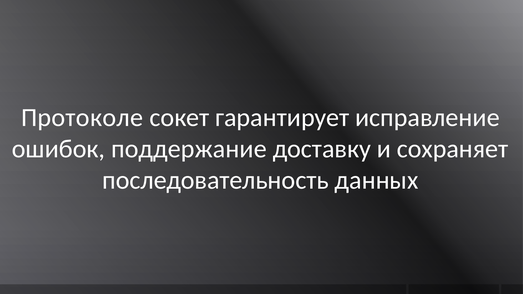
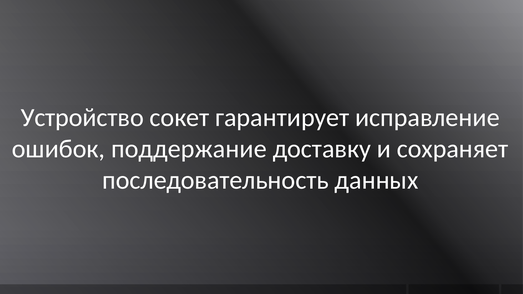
Протоколе: Протоколе -> Устройство
